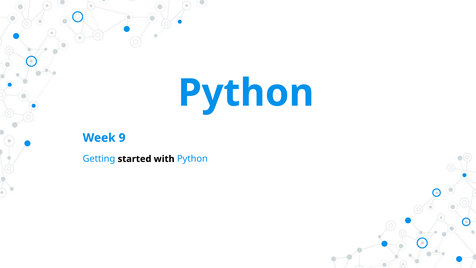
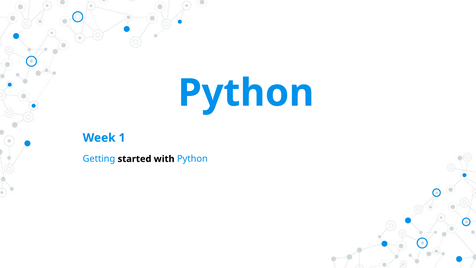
9: 9 -> 1
